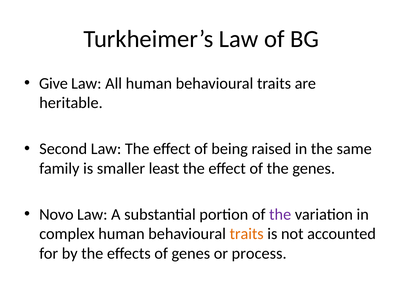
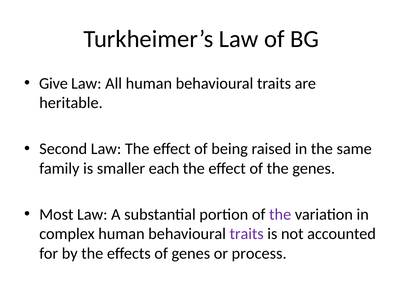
least: least -> each
Novo: Novo -> Most
traits at (247, 234) colour: orange -> purple
